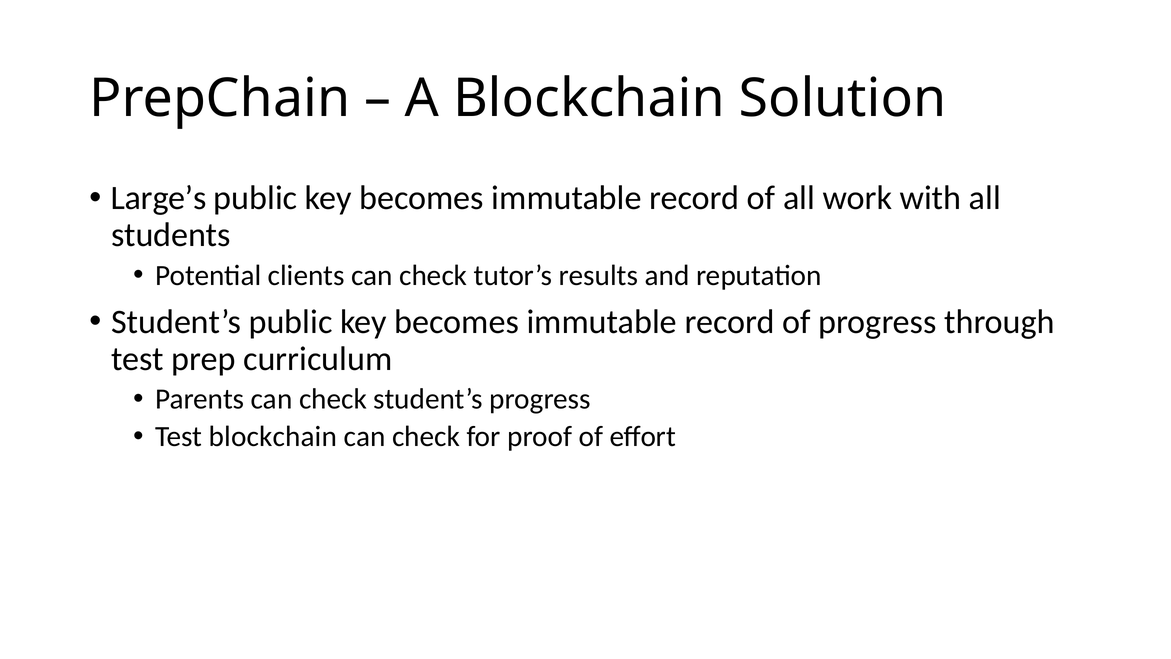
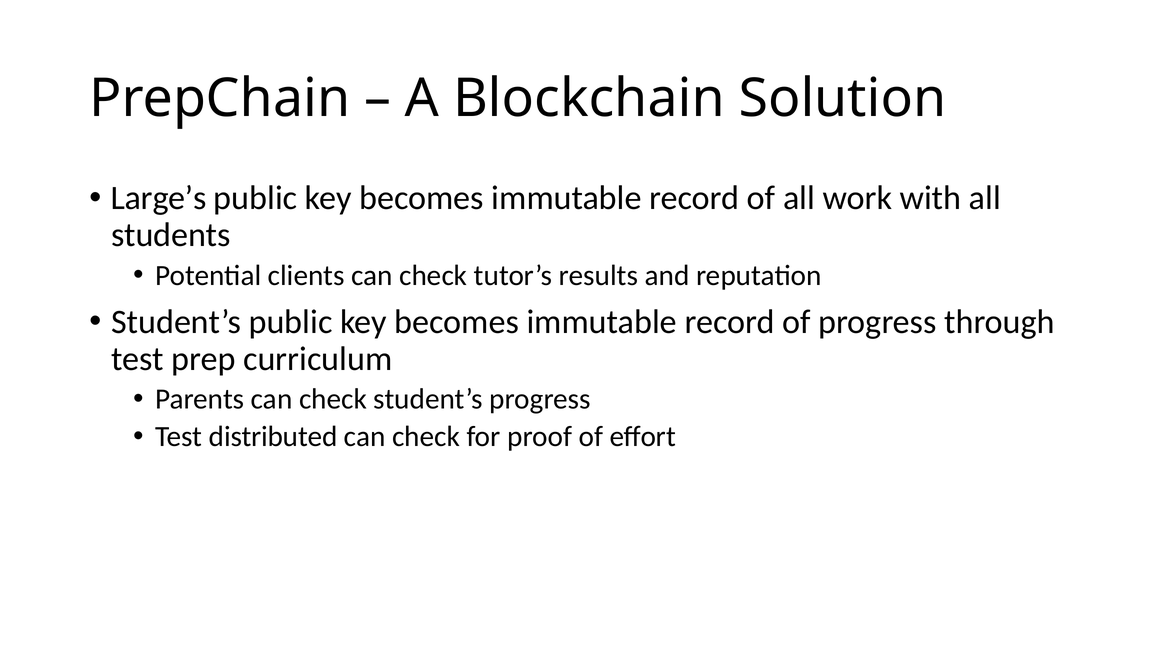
Test blockchain: blockchain -> distributed
